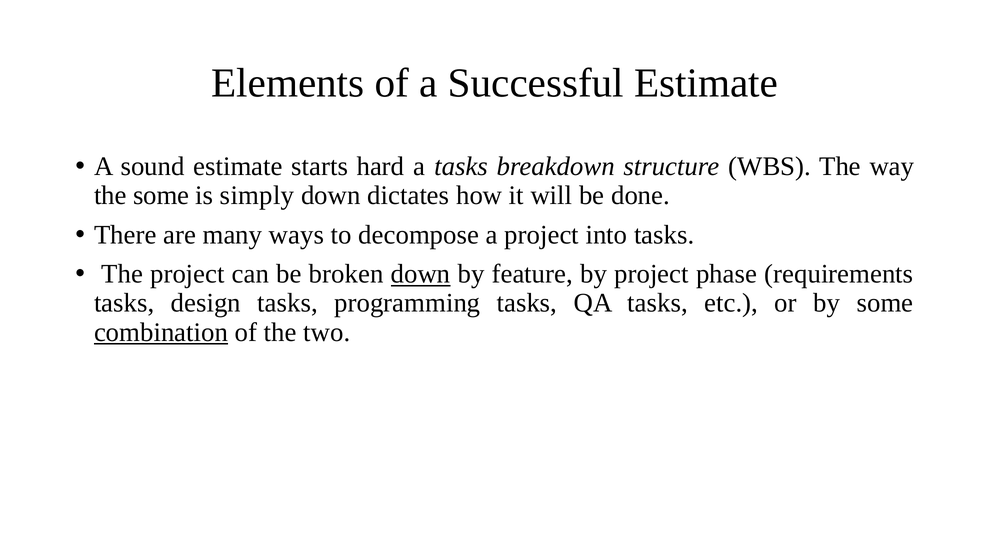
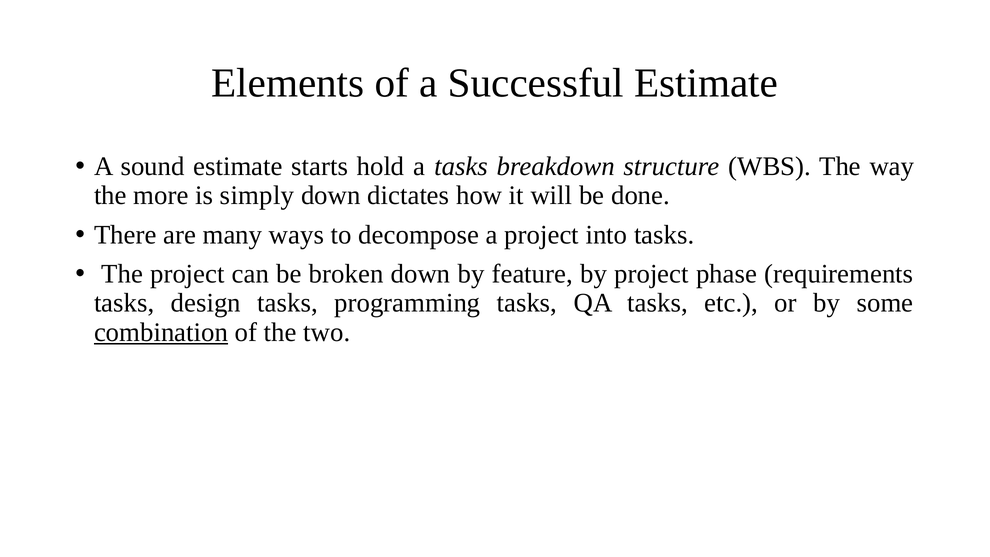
hard: hard -> hold
the some: some -> more
down at (421, 274) underline: present -> none
